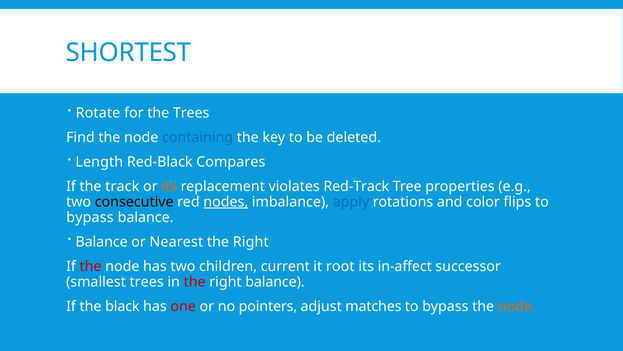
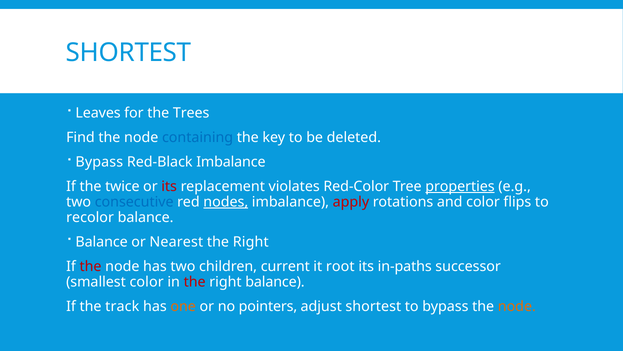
Rotate: Rotate -> Leaves
Length at (99, 162): Length -> Bypass
Red-Black Compares: Compares -> Imbalance
track: track -> twice
its at (169, 186) colour: orange -> red
Red-Track: Red-Track -> Red-Color
properties underline: none -> present
consecutive colour: black -> blue
apply colour: blue -> red
bypass at (90, 217): bypass -> recolor
in-affect: in-affect -> in-paths
smallest trees: trees -> color
black: black -> track
one colour: red -> orange
adjust matches: matches -> shortest
